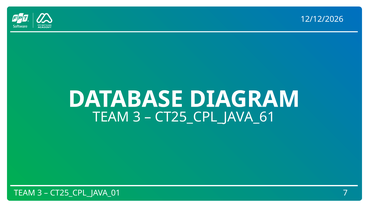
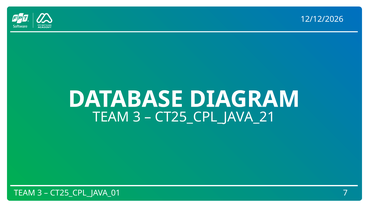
CT25_CPL_JAVA_61: CT25_CPL_JAVA_61 -> CT25_CPL_JAVA_21
